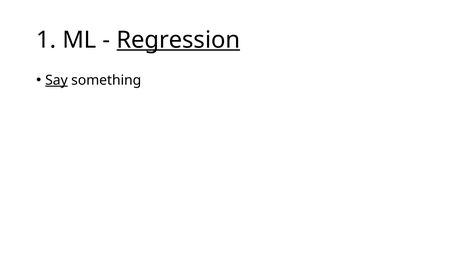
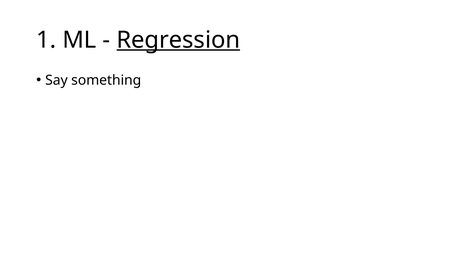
Say underline: present -> none
